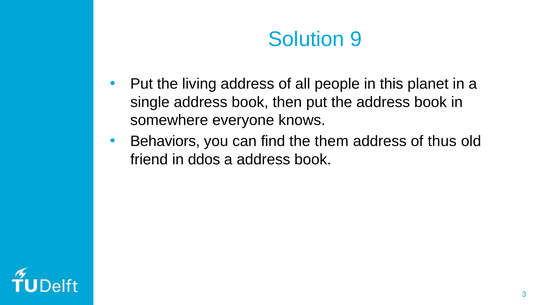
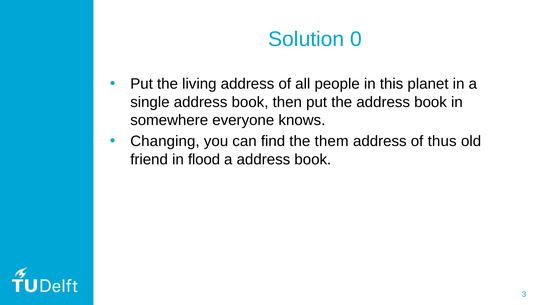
9: 9 -> 0
Behaviors: Behaviors -> Changing
ddos: ddos -> flood
